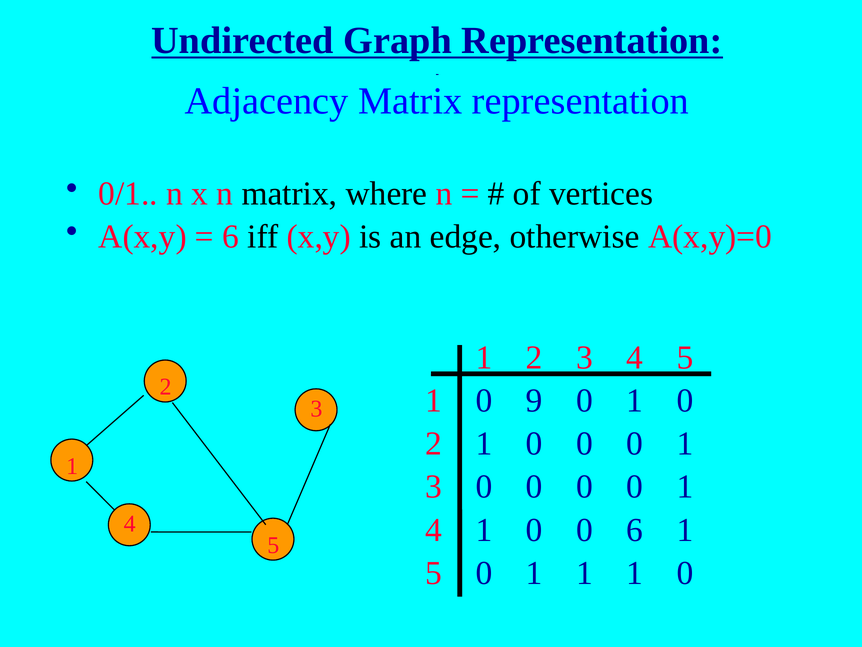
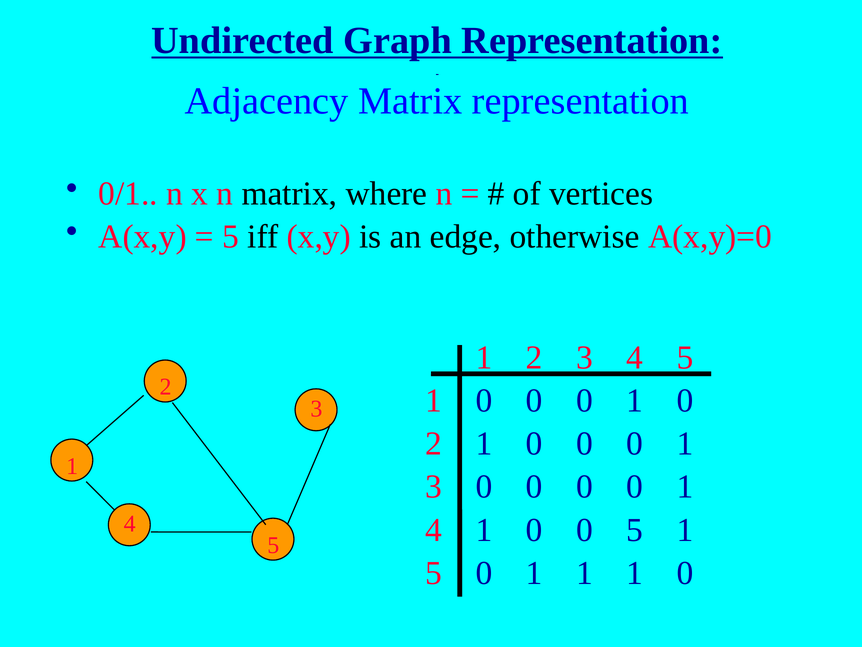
6 at (231, 236): 6 -> 5
9 at (534, 400): 9 -> 0
0 6: 6 -> 5
